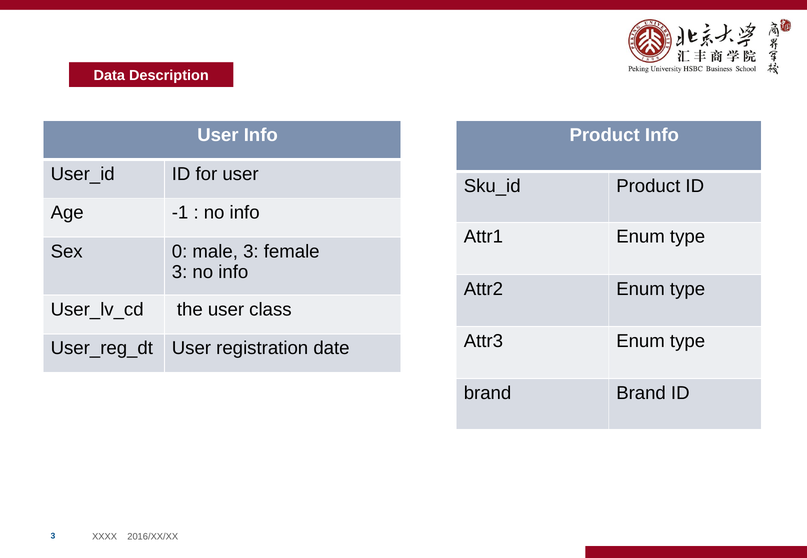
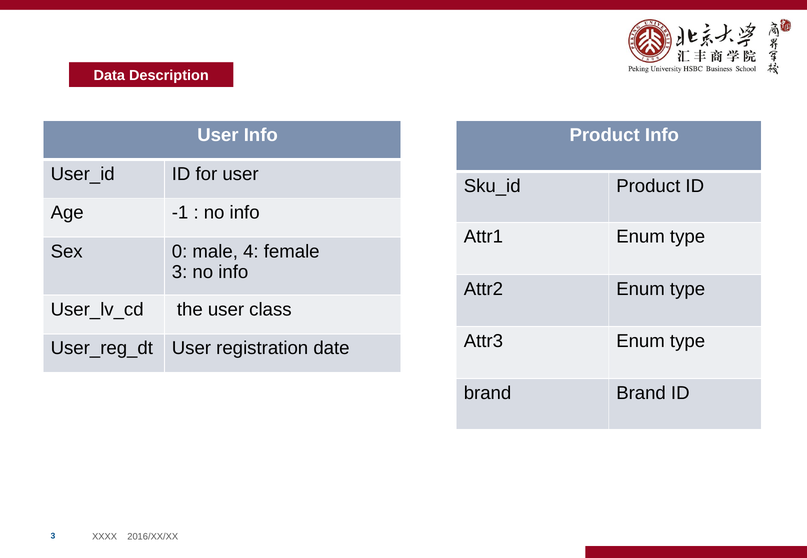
male 3: 3 -> 4
